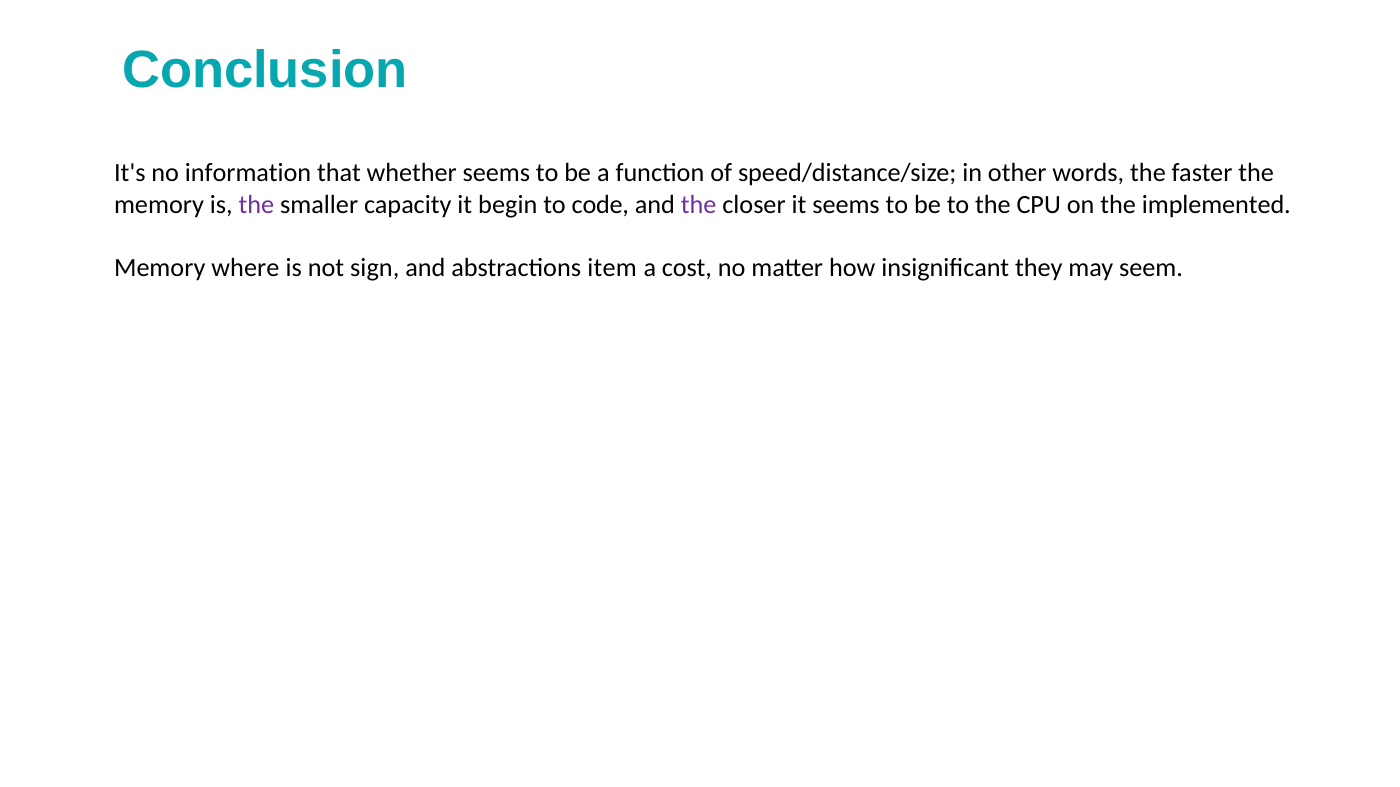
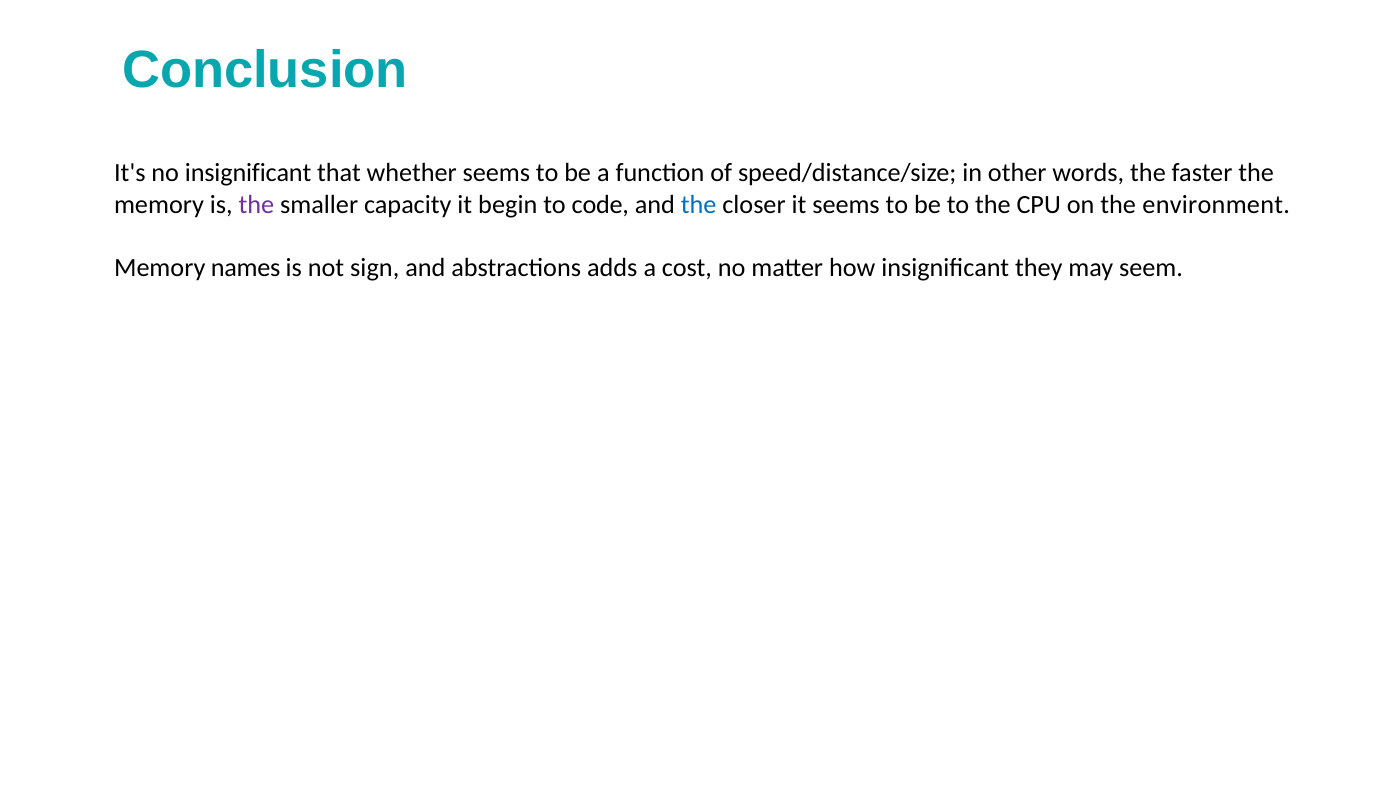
no information: information -> insignificant
the at (699, 205) colour: purple -> blue
implemented: implemented -> environment
where: where -> names
item: item -> adds
